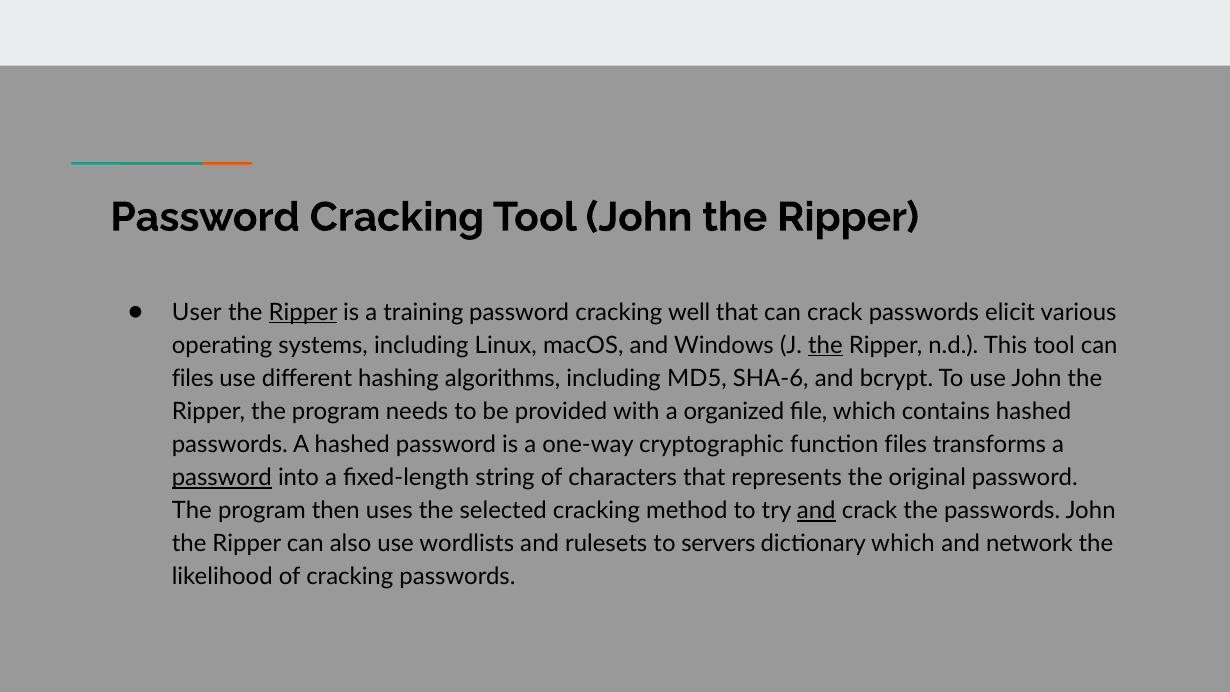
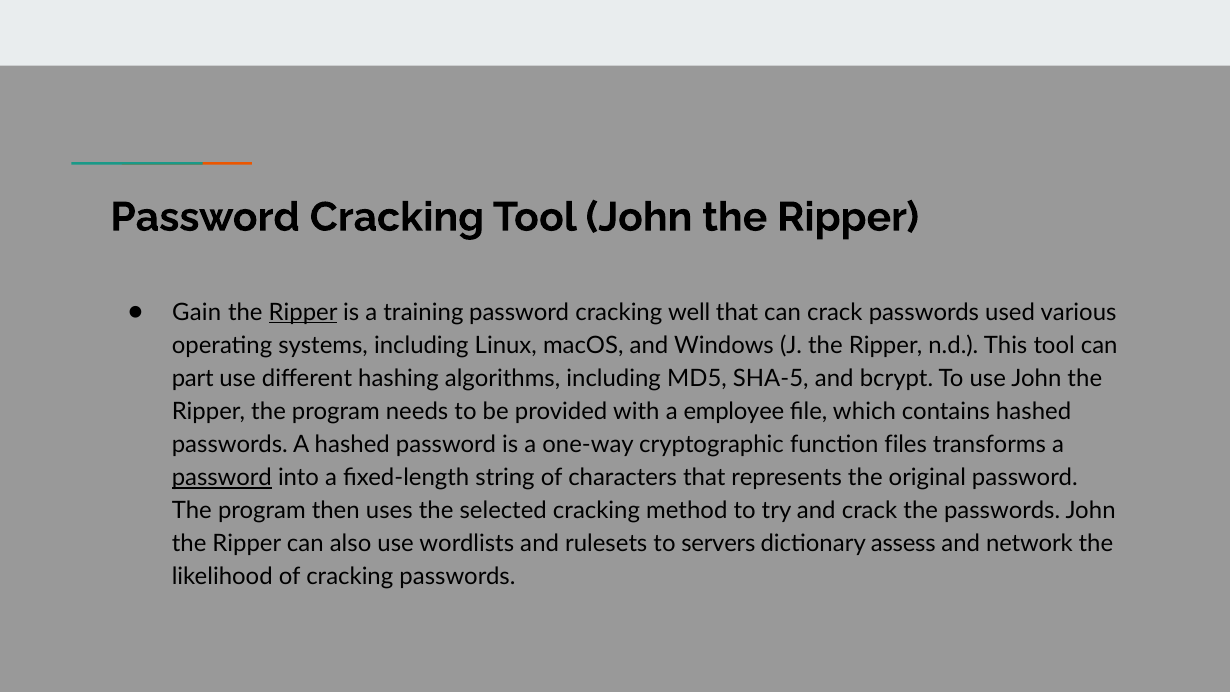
User: User -> Gain
elicit: elicit -> used
the at (825, 345) underline: present -> none
files at (193, 378): files -> part
SHA-6: SHA-6 -> SHA-5
organized: organized -> employee
and at (816, 511) underline: present -> none
dictionary which: which -> assess
